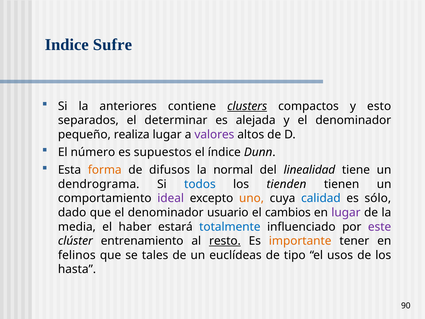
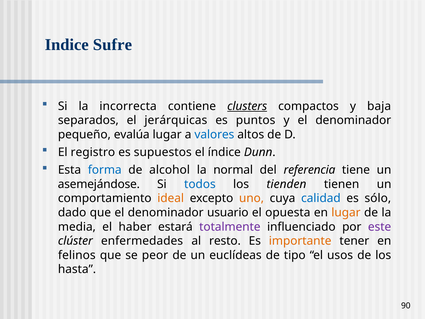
anteriores: anteriores -> incorrecta
esto: esto -> baja
determinar: determinar -> jerárquicas
alejada: alejada -> puntos
realiza: realiza -> evalúa
valores colour: purple -> blue
número: número -> registro
forma colour: orange -> blue
difusos: difusos -> alcohol
linealidad: linealidad -> referencia
dendrograma: dendrograma -> asemejándose
ideal colour: purple -> orange
cambios: cambios -> opuesta
lugar at (346, 212) colour: purple -> orange
totalmente colour: blue -> purple
entrenamiento: entrenamiento -> enfermedades
resto underline: present -> none
tales: tales -> peor
